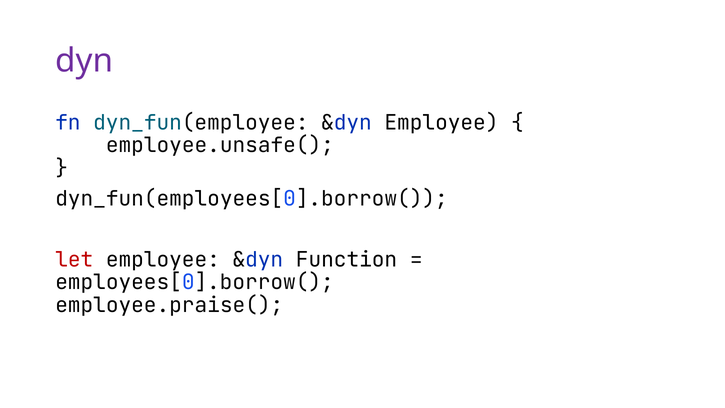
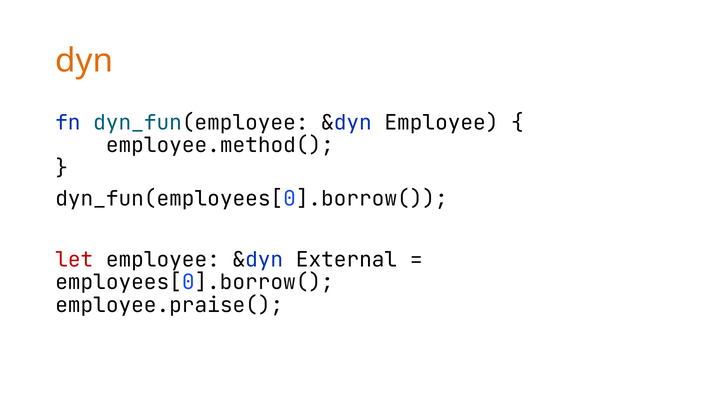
dyn colour: purple -> orange
employee.unsafe(: employee.unsafe( -> employee.method(
Function: Function -> External
